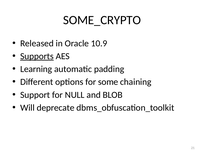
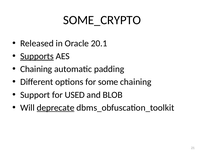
10.9: 10.9 -> 20.1
Learning at (36, 69): Learning -> Chaining
NULL: NULL -> USED
deprecate underline: none -> present
